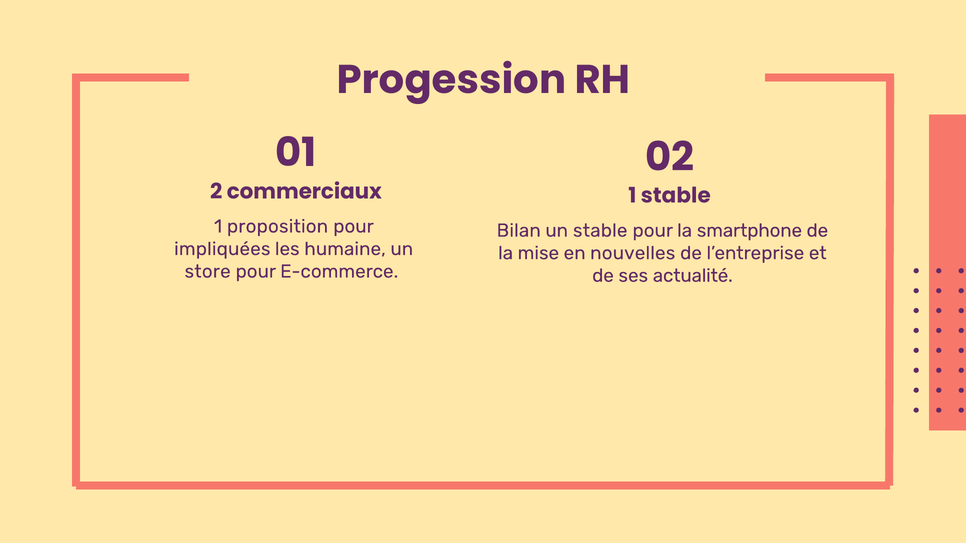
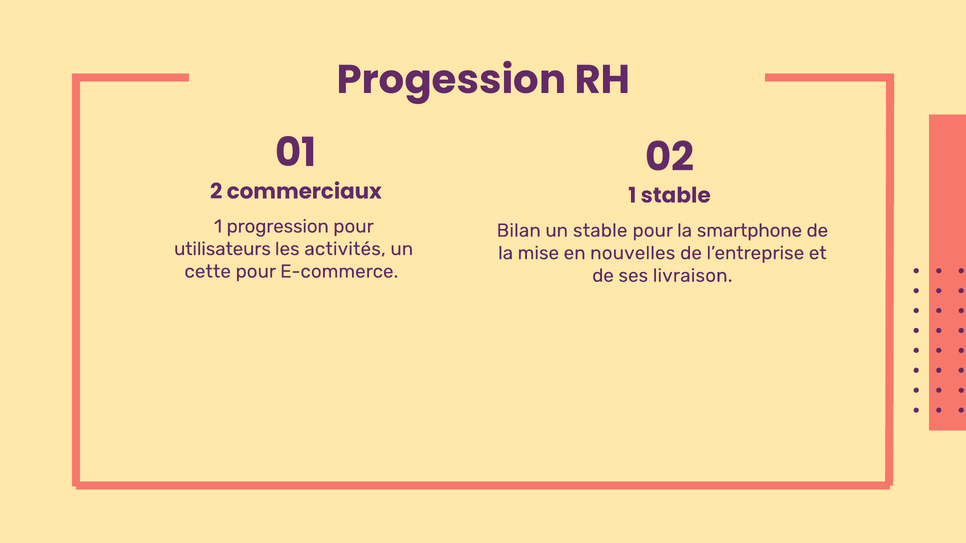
proposition: proposition -> progression
impliquées: impliquées -> utilisateurs
humaine: humaine -> activités
store: store -> cette
actualité: actualité -> livraison
